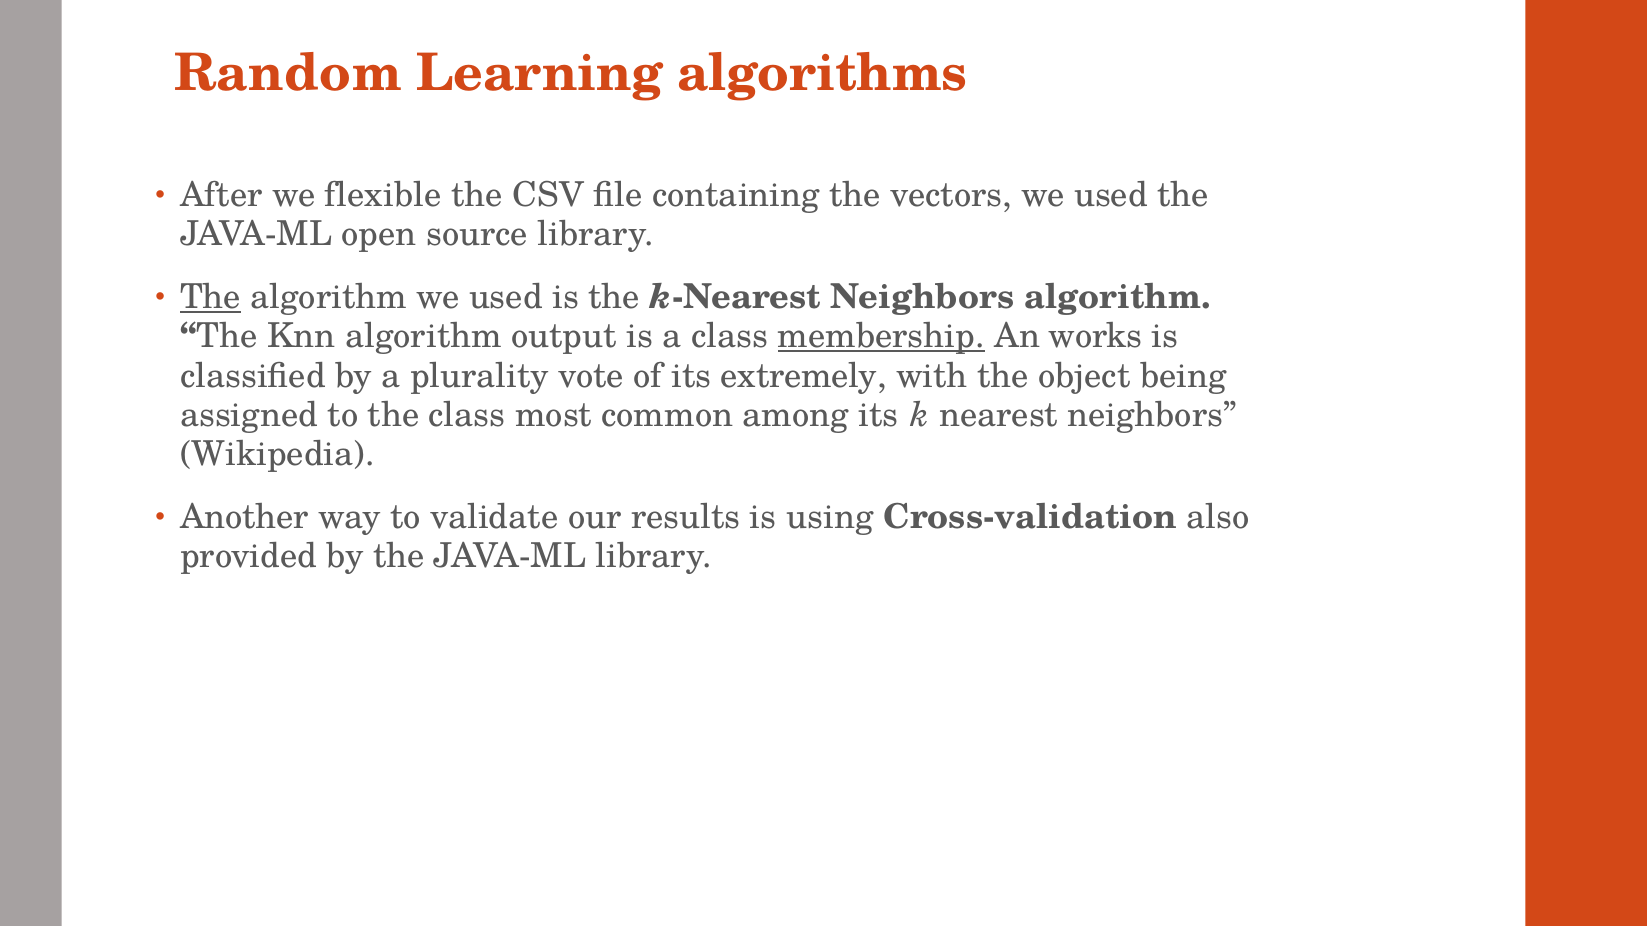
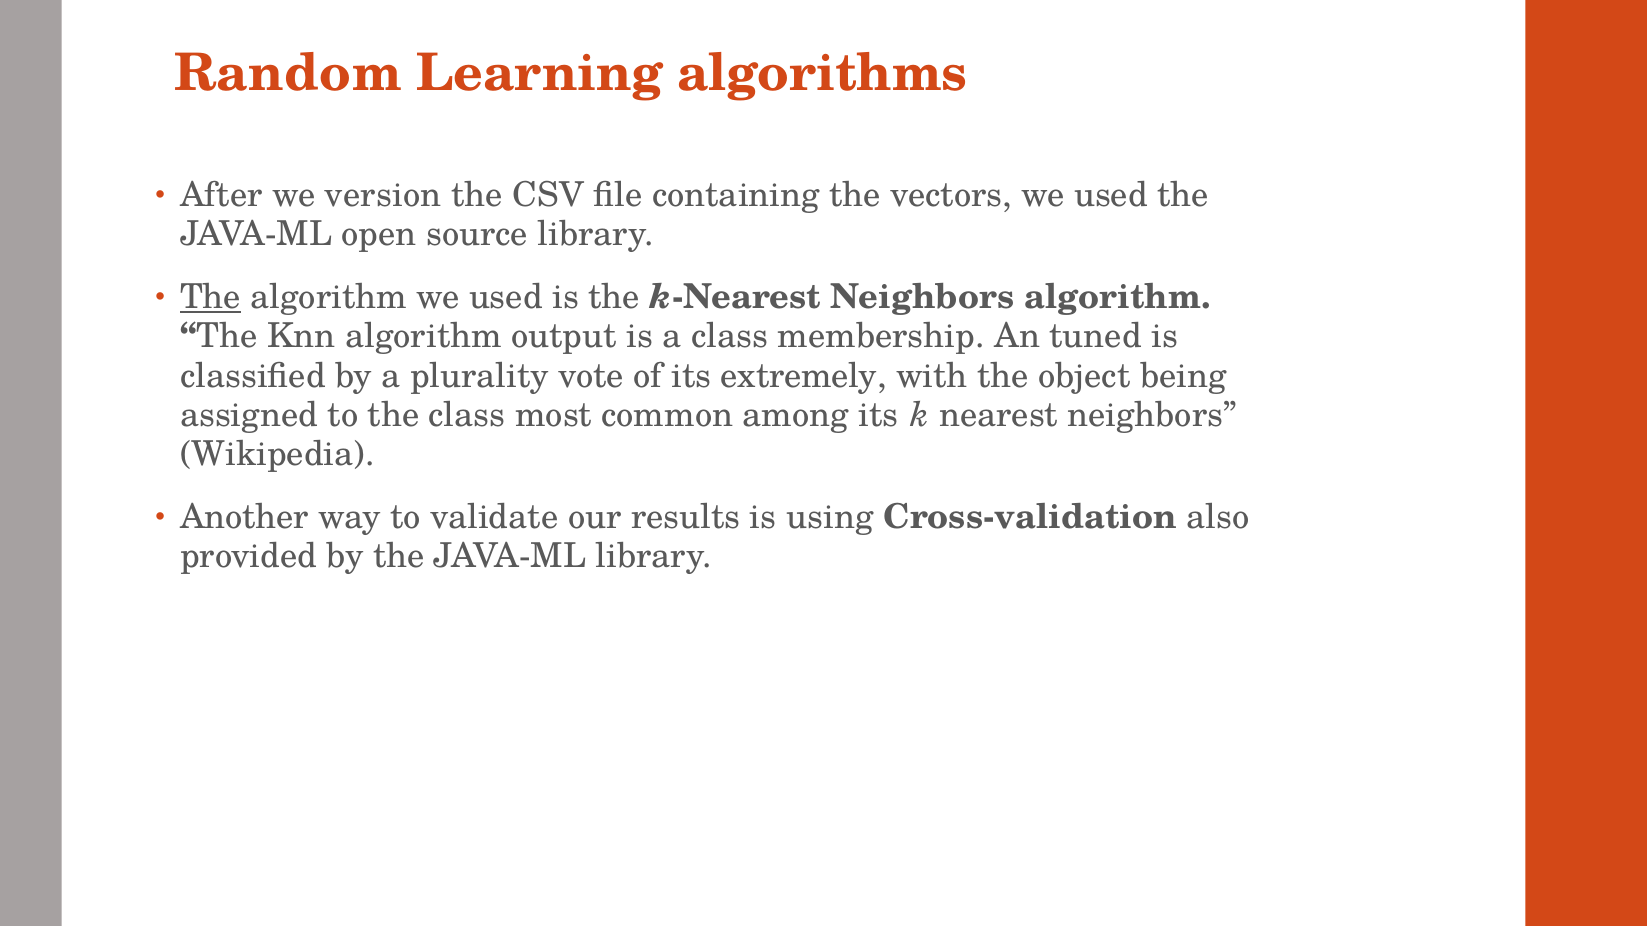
flexible: flexible -> version
membership underline: present -> none
works: works -> tuned
